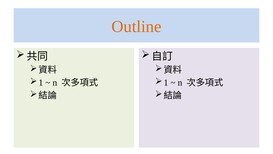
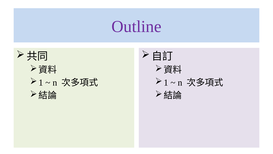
Outline colour: orange -> purple
